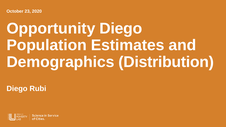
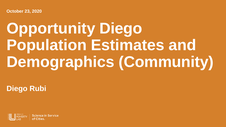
Distribution: Distribution -> Community
